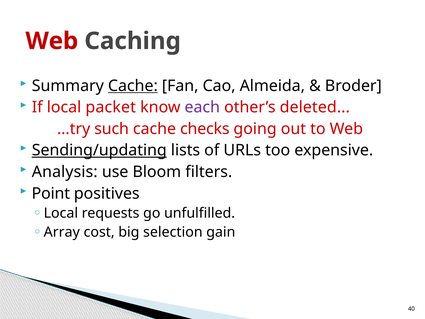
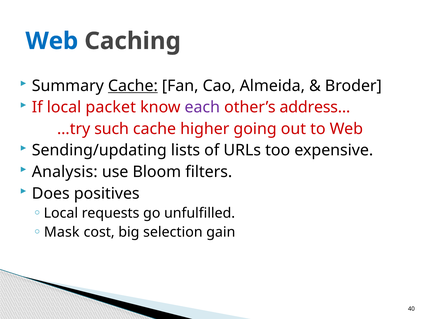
Web at (52, 41) colour: red -> blue
deleted: deleted -> address
checks: checks -> higher
Sending/updating underline: present -> none
Point: Point -> Does
Array: Array -> Mask
